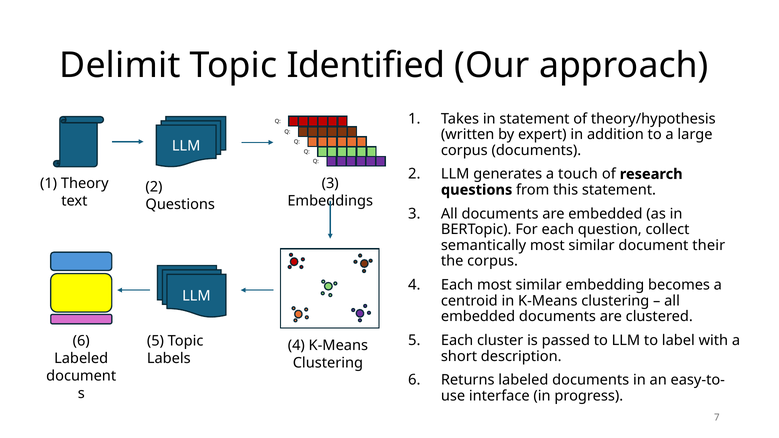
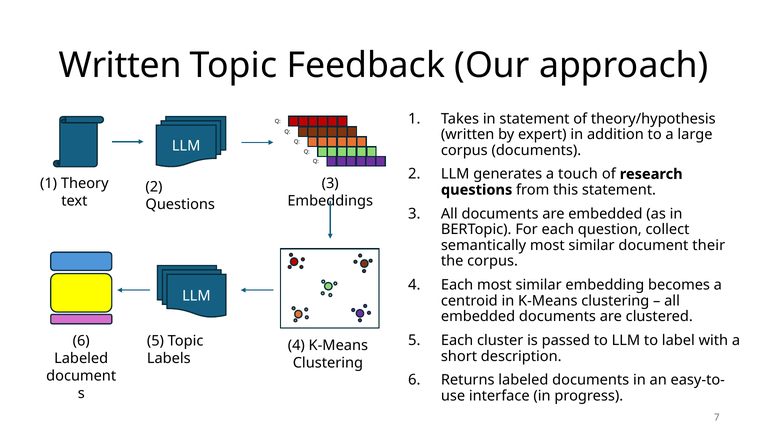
Delimit at (120, 65): Delimit -> Written
Identified: Identified -> Feedback
